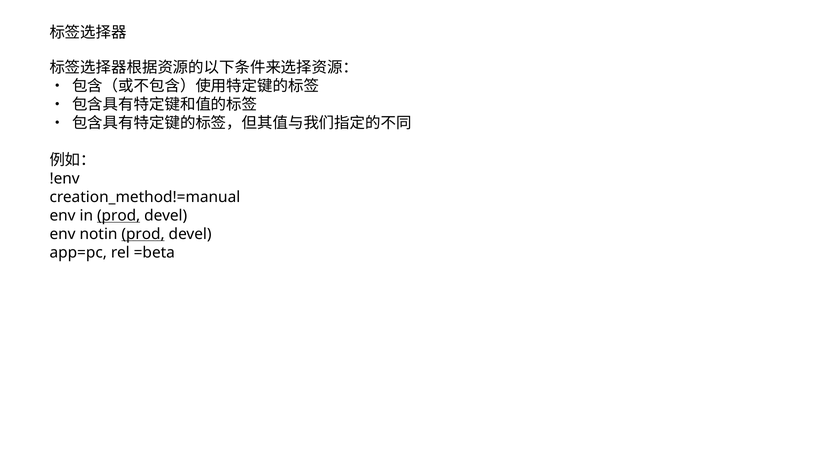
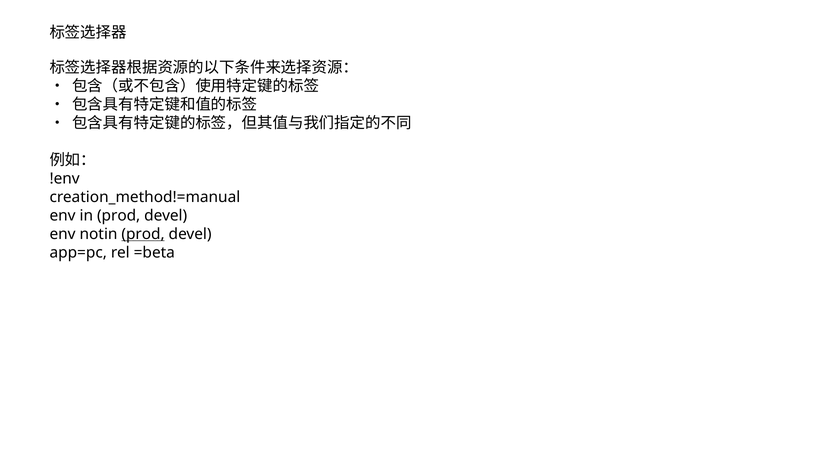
prod at (119, 216) underline: present -> none
